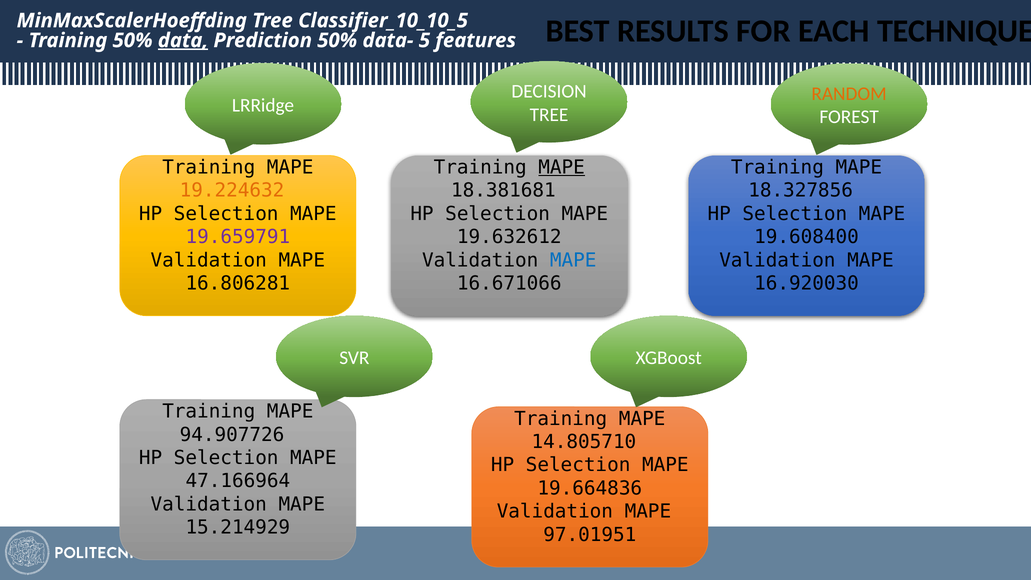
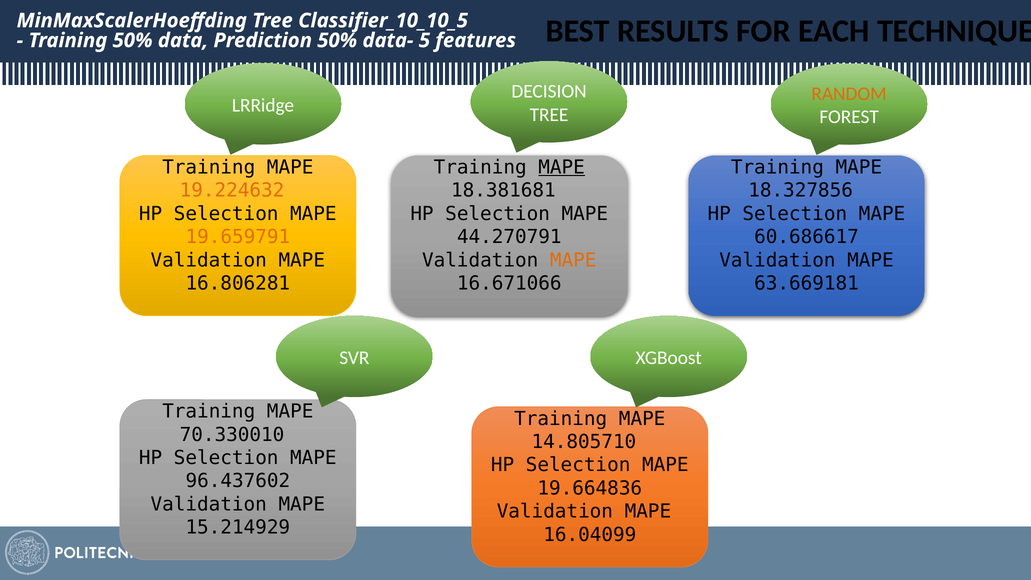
data underline: present -> none
19.659791 colour: purple -> orange
19.632612: 19.632612 -> 44.270791
19.608400: 19.608400 -> 60.686617
MAPE at (573, 260) colour: blue -> orange
16.920030: 16.920030 -> 63.669181
94.907726: 94.907726 -> 70.330010
47.166964: 47.166964 -> 96.437602
97.01951: 97.01951 -> 16.04099
